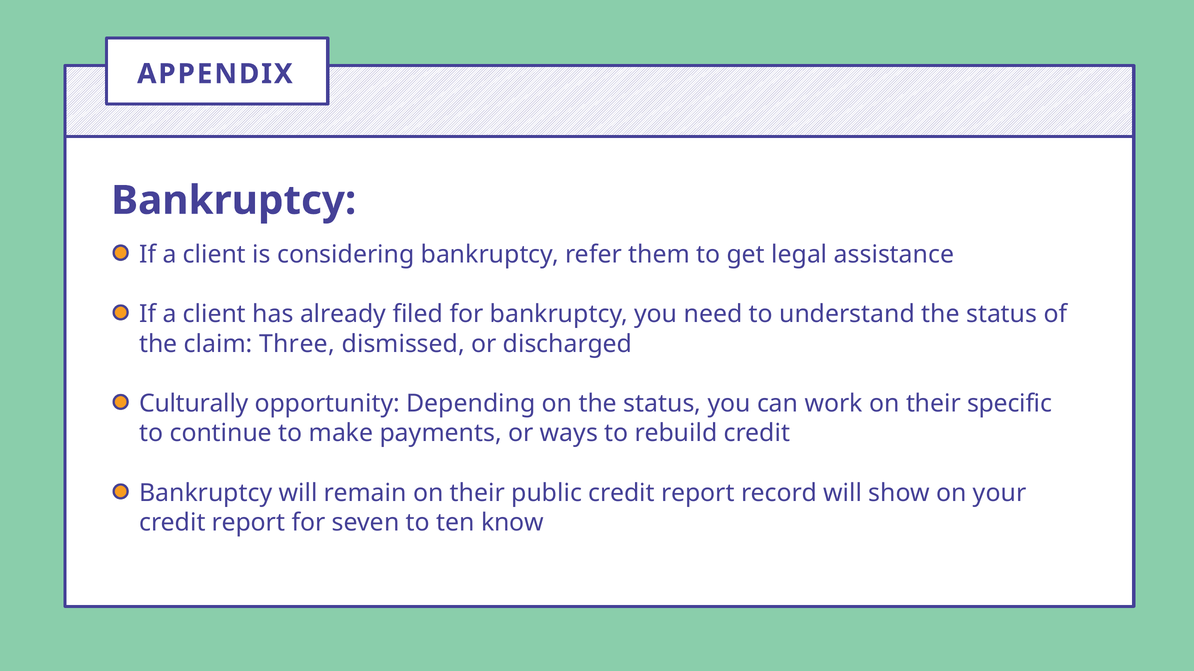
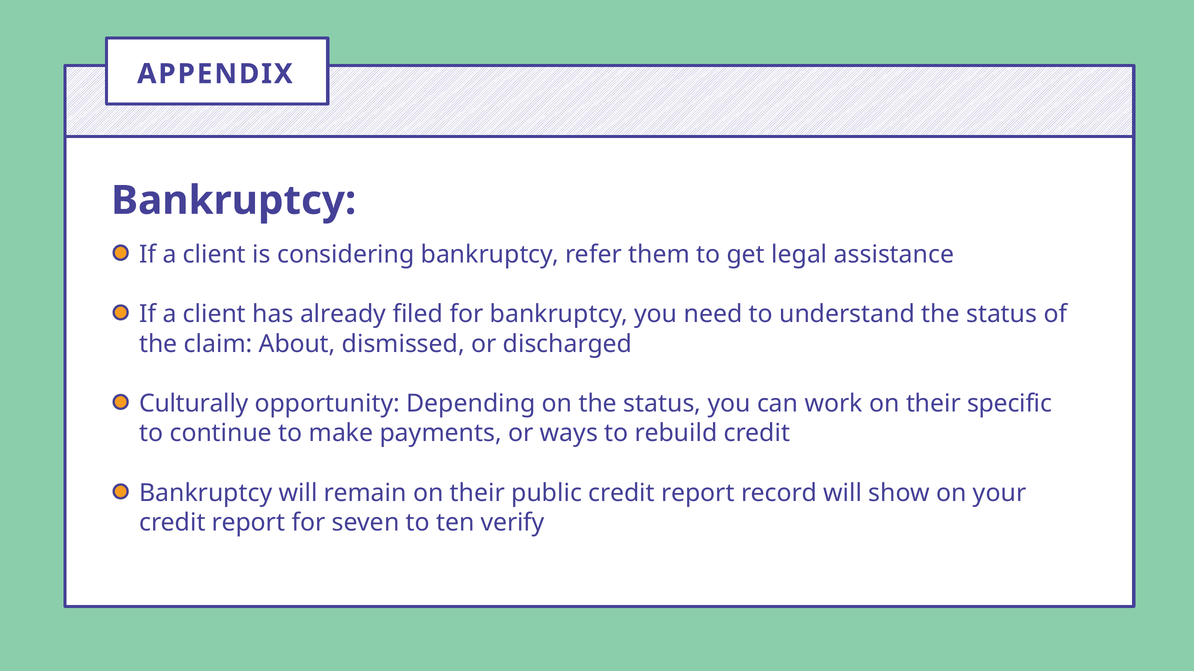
Three: Three -> About
know: know -> verify
